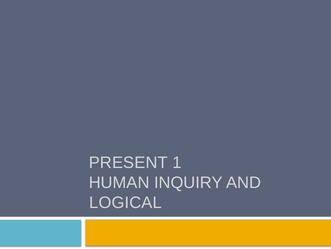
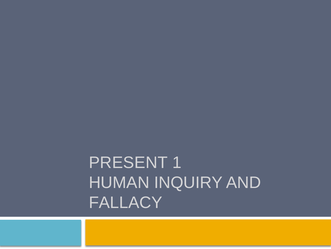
LOGICAL: LOGICAL -> FALLACY
